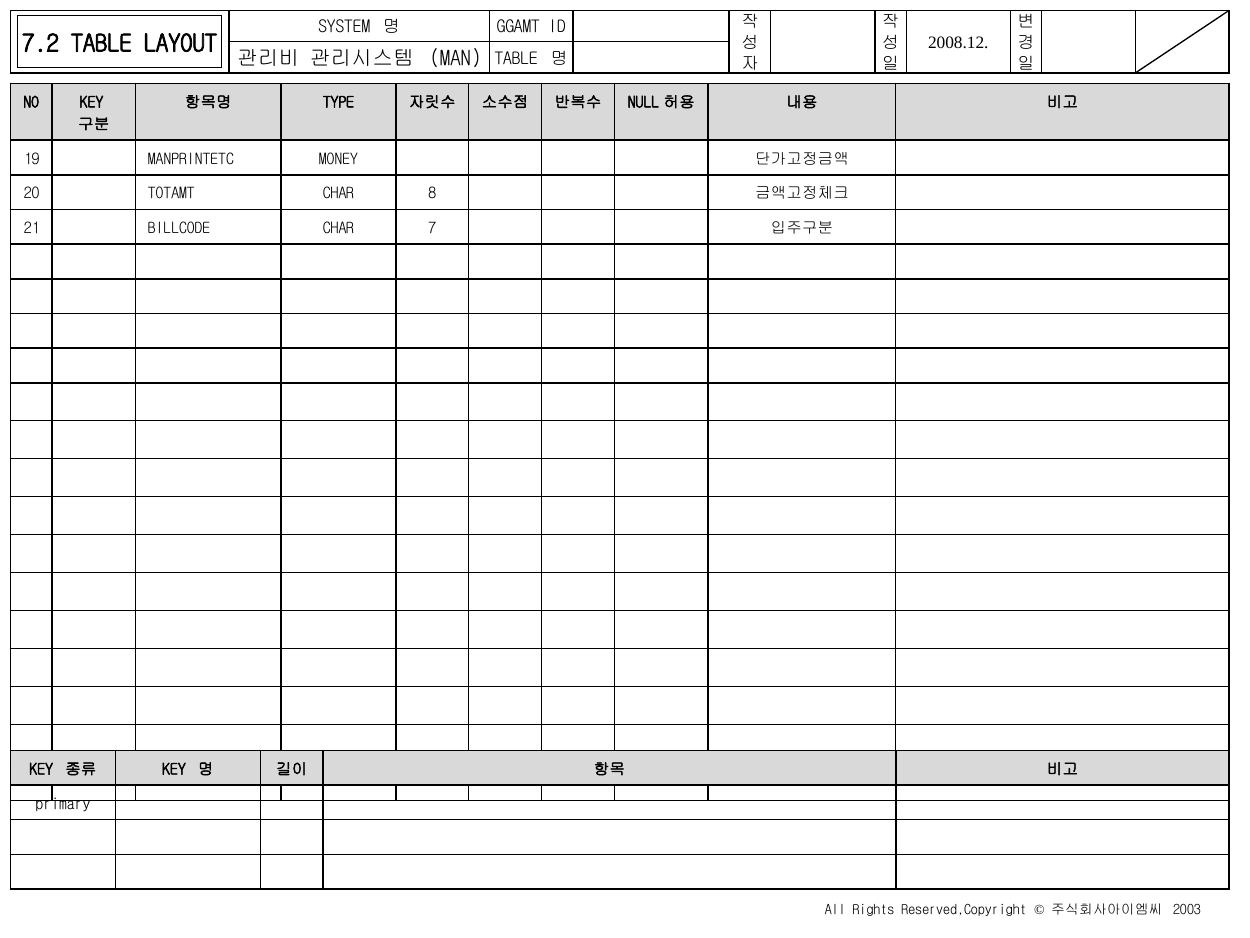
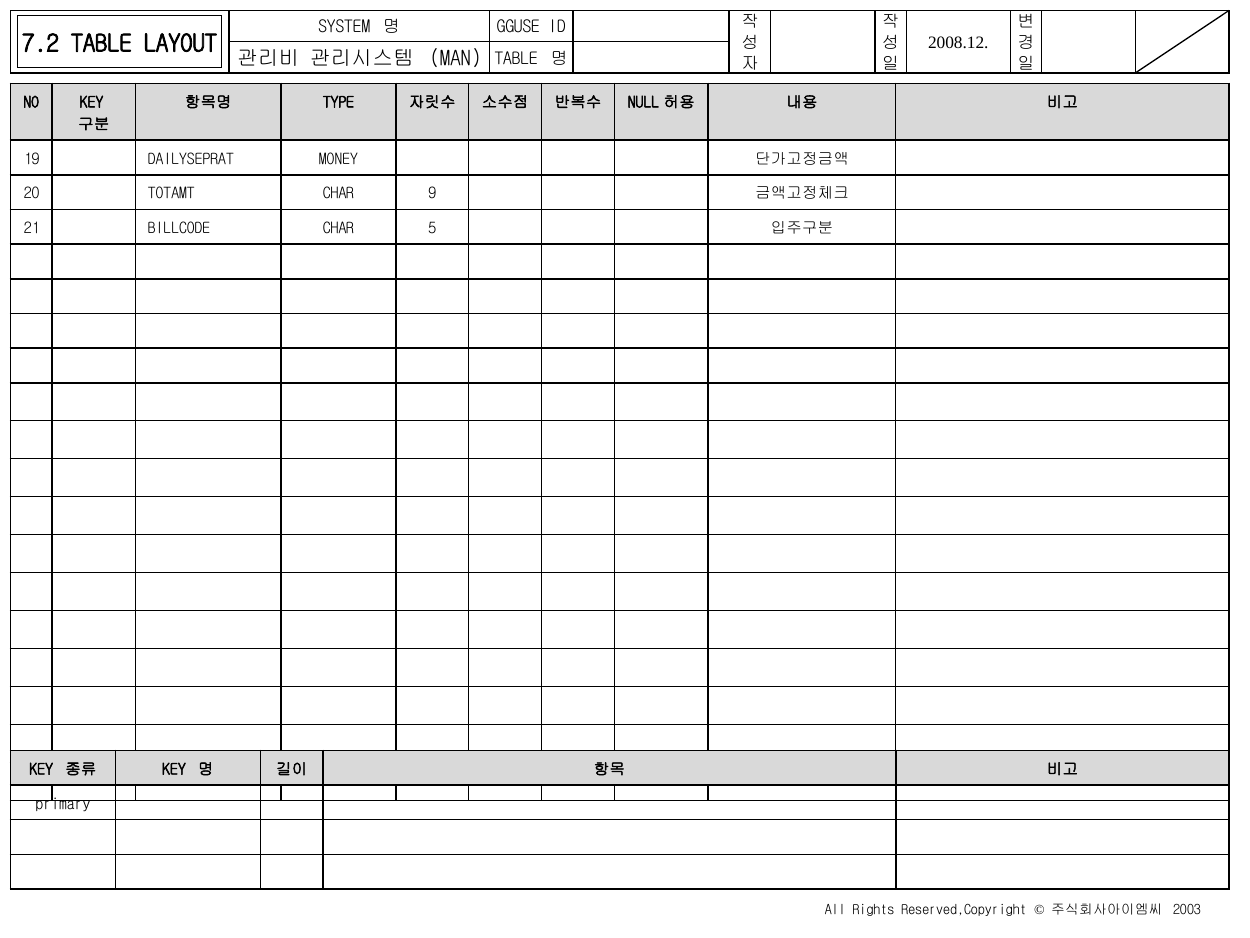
GGAMT: GGAMT -> GGUSE
MANPRINTETC: MANPRINTETC -> DAILYSEPRAT
8: 8 -> 9
7: 7 -> 5
